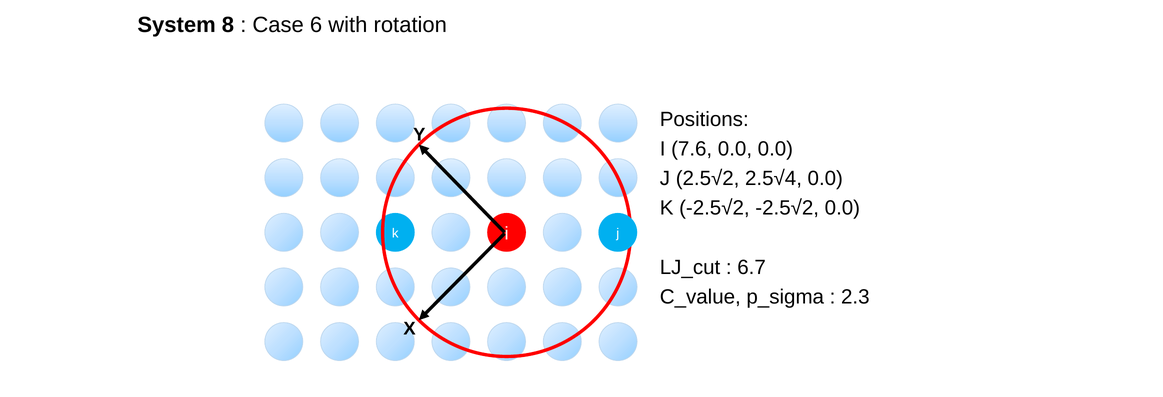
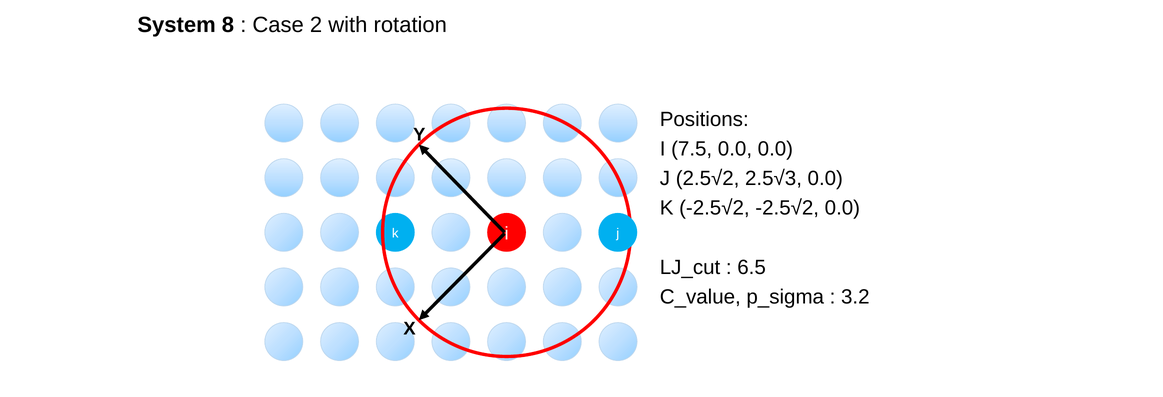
6: 6 -> 2
7.6: 7.6 -> 7.5
2.5√4: 2.5√4 -> 2.5√3
6.7: 6.7 -> 6.5
2.3: 2.3 -> 3.2
